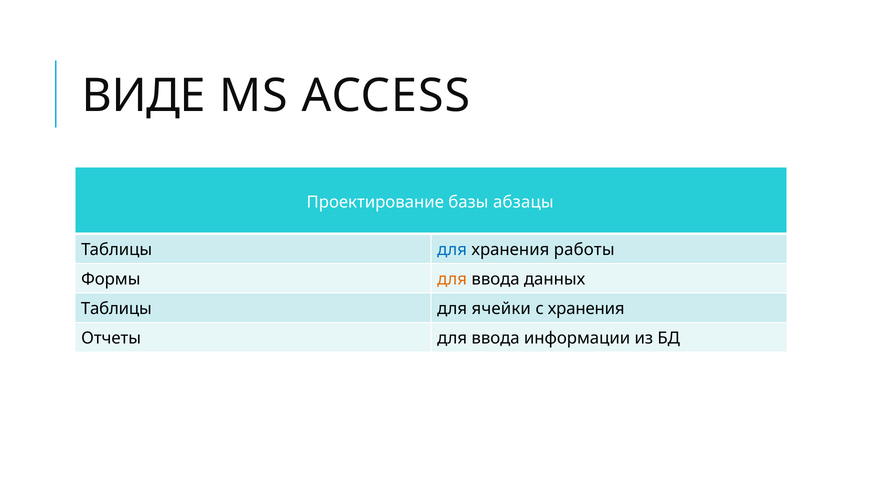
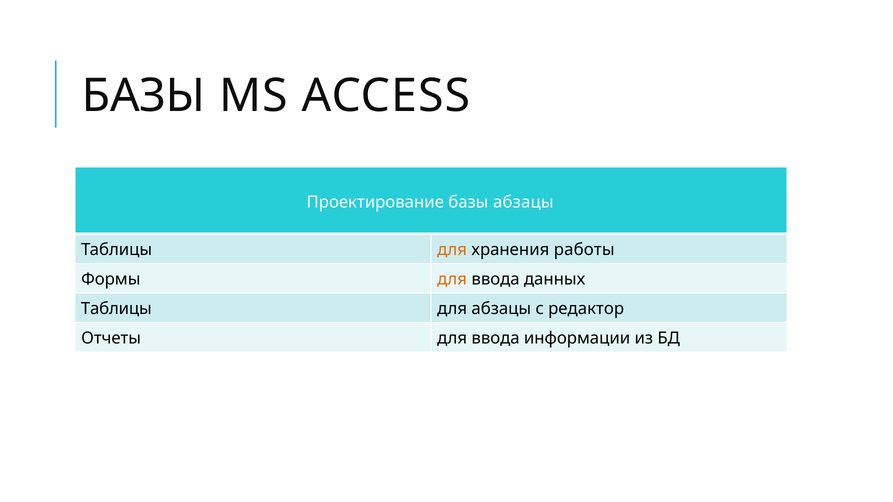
ВИДЕ at (144, 96): ВИДЕ -> БАЗЫ
для at (452, 250) colour: blue -> orange
для ячейки: ячейки -> абзацы
с хранения: хранения -> редактор
